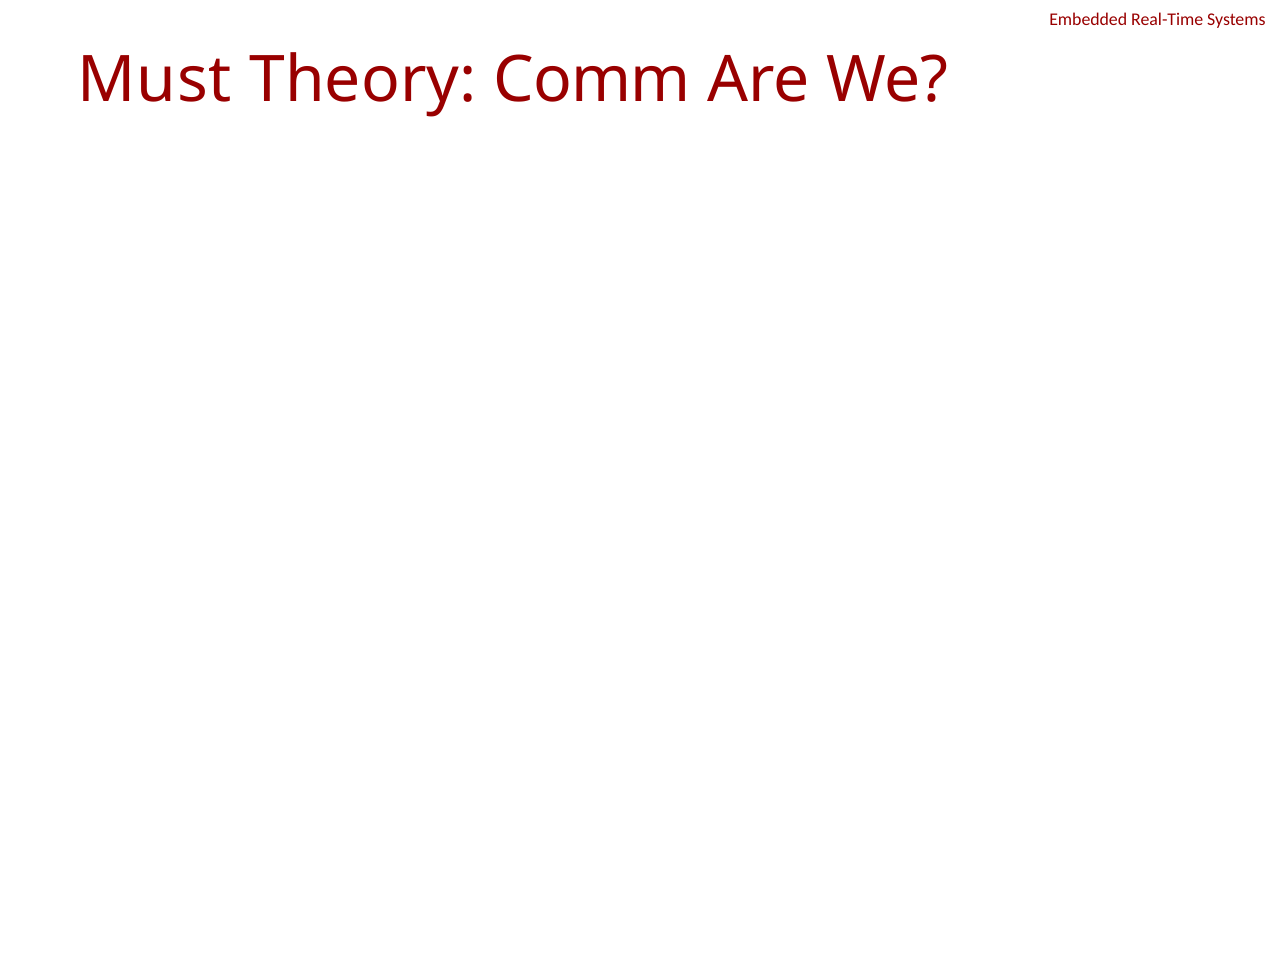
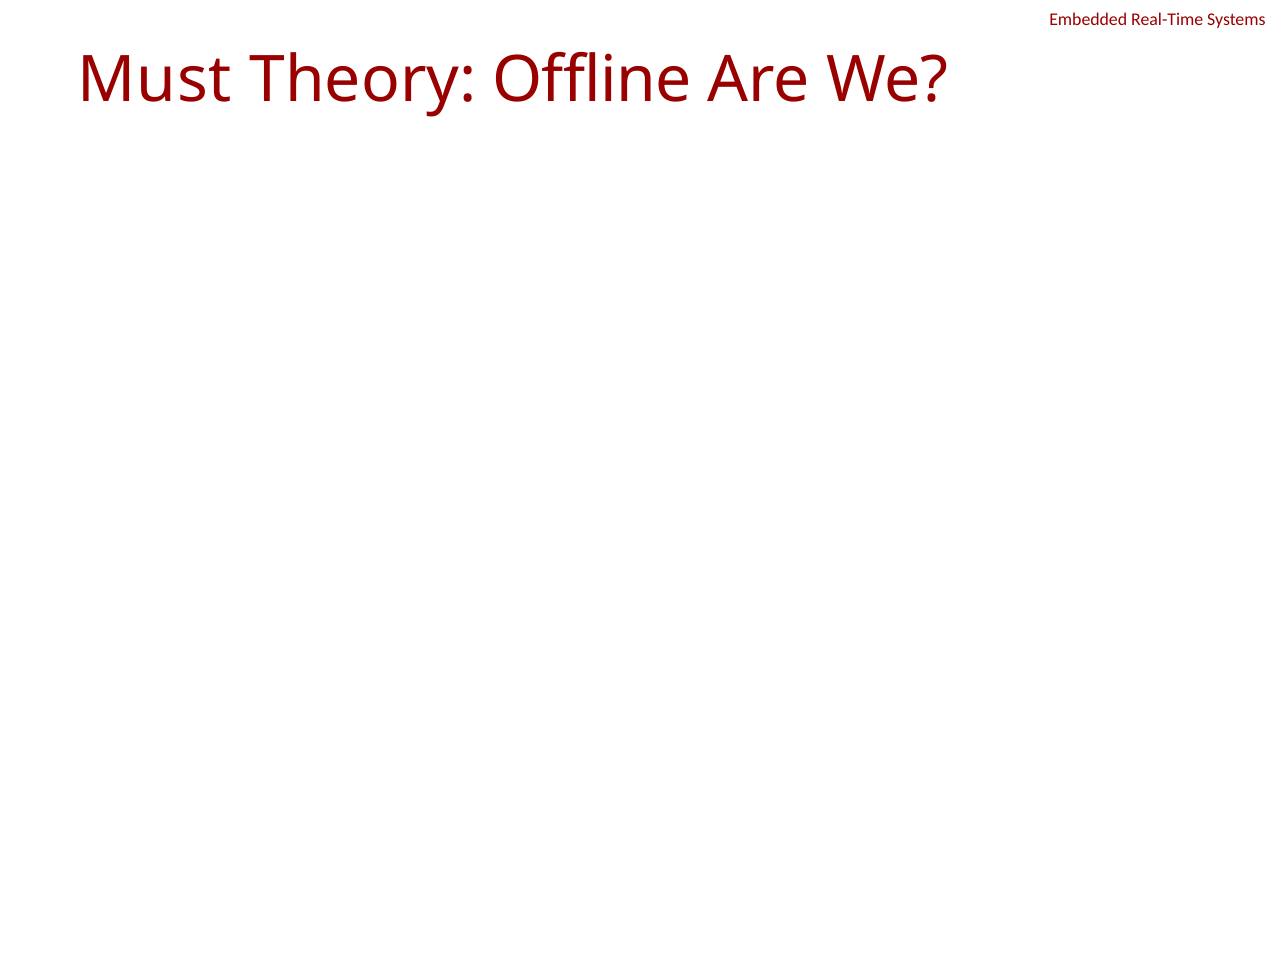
Comm: Comm -> Offline
